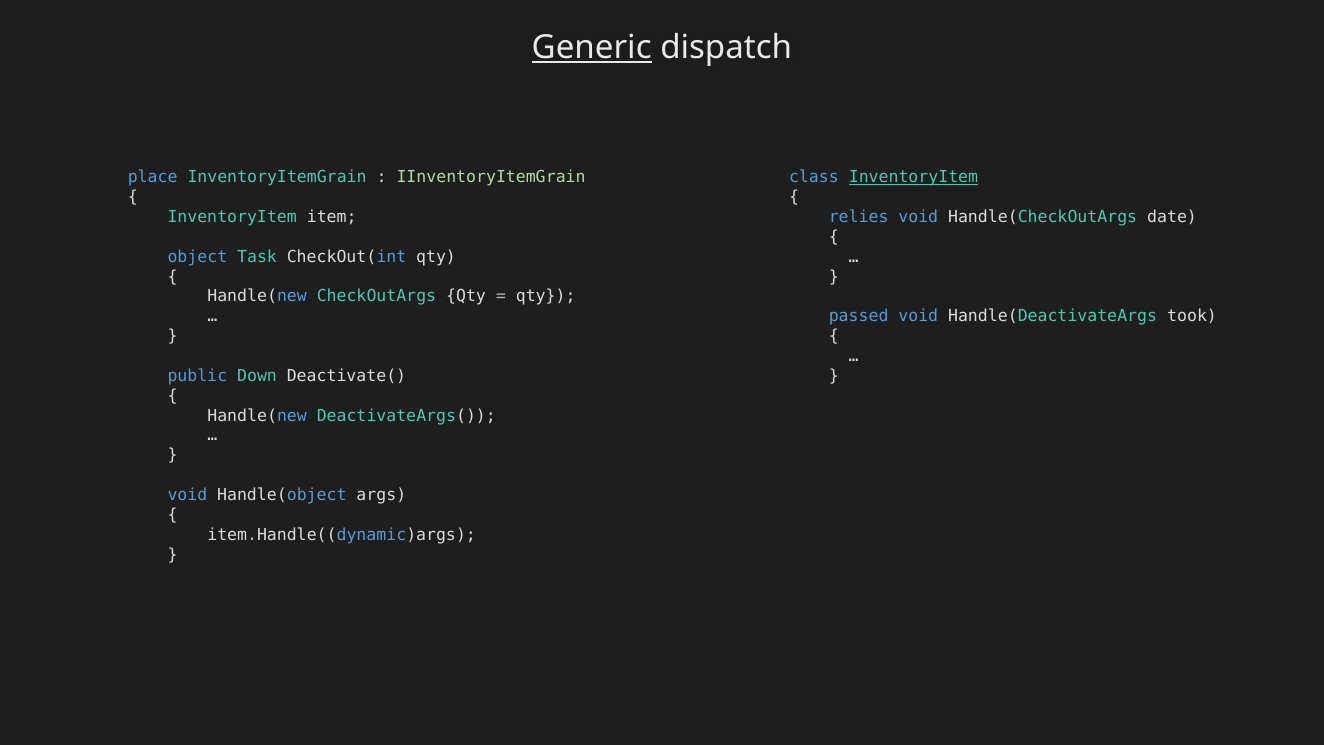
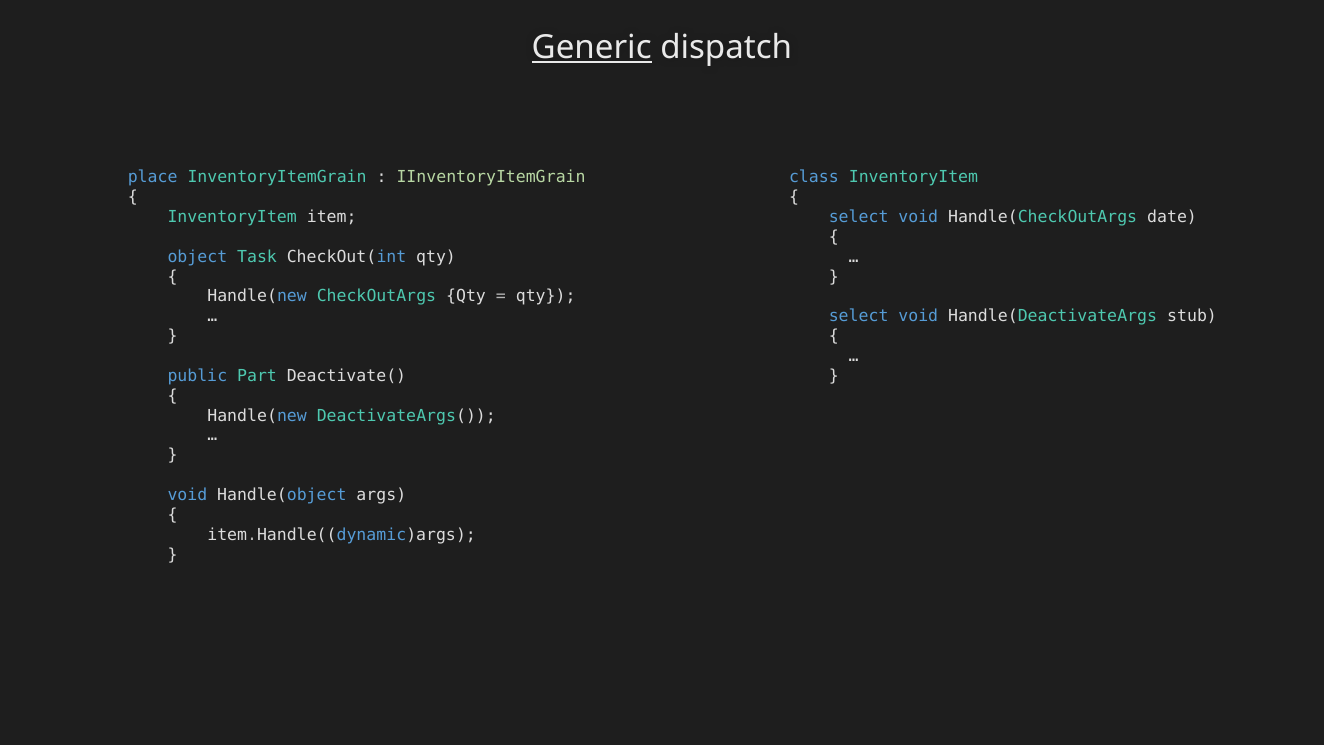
InventoryItem at (913, 177) underline: present -> none
relies at (859, 217): relies -> select
passed at (859, 316): passed -> select
took: took -> stub
Down: Down -> Part
